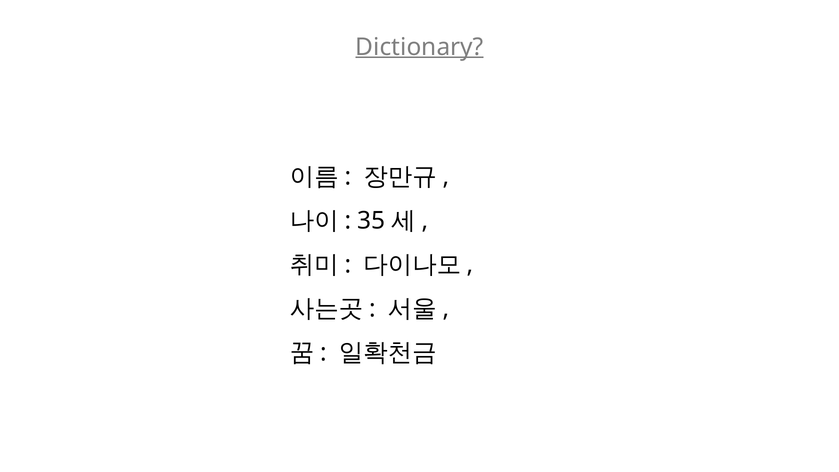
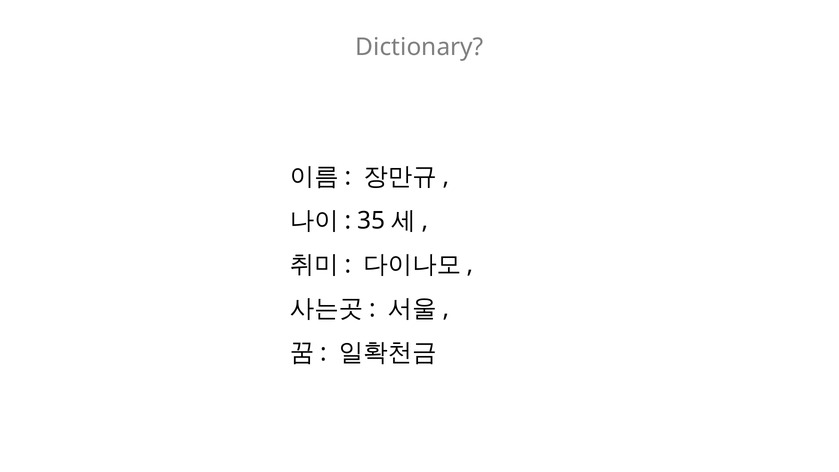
Dictionary underline: present -> none
